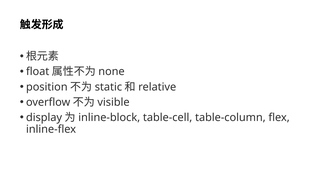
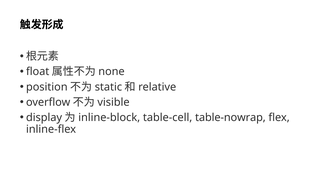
table-column: table-column -> table-nowrap
